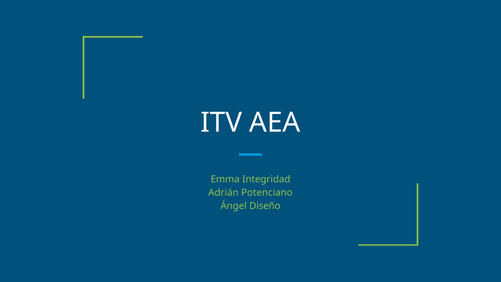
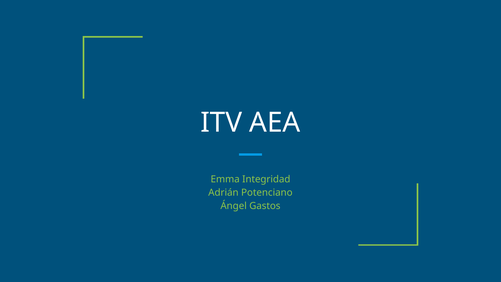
Diseño: Diseño -> Gastos
